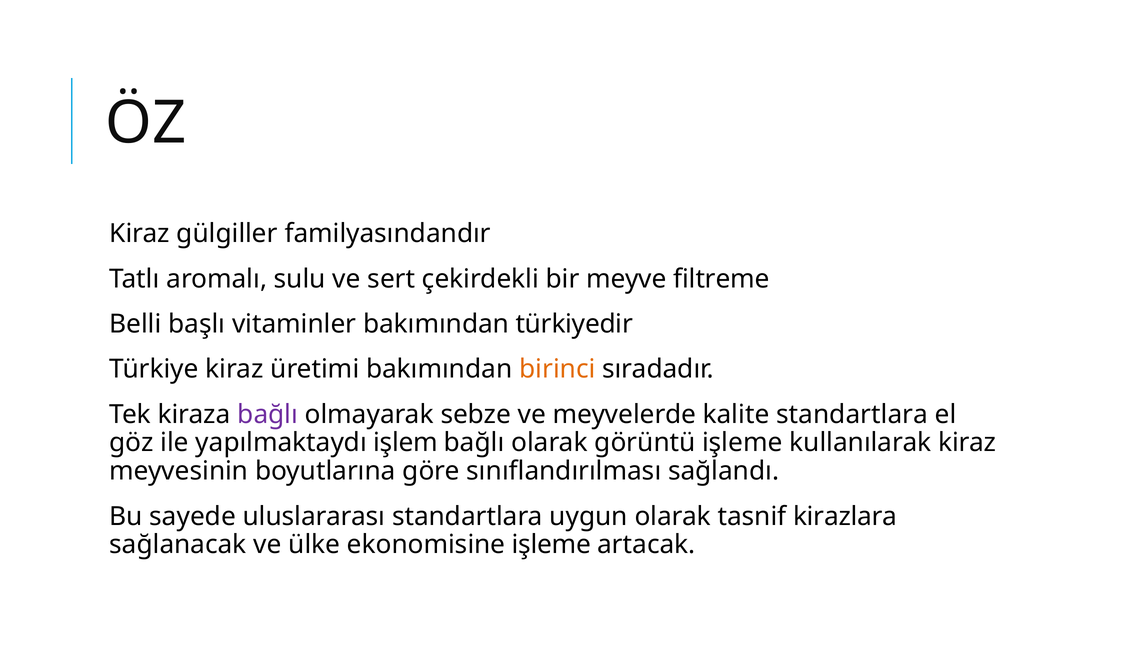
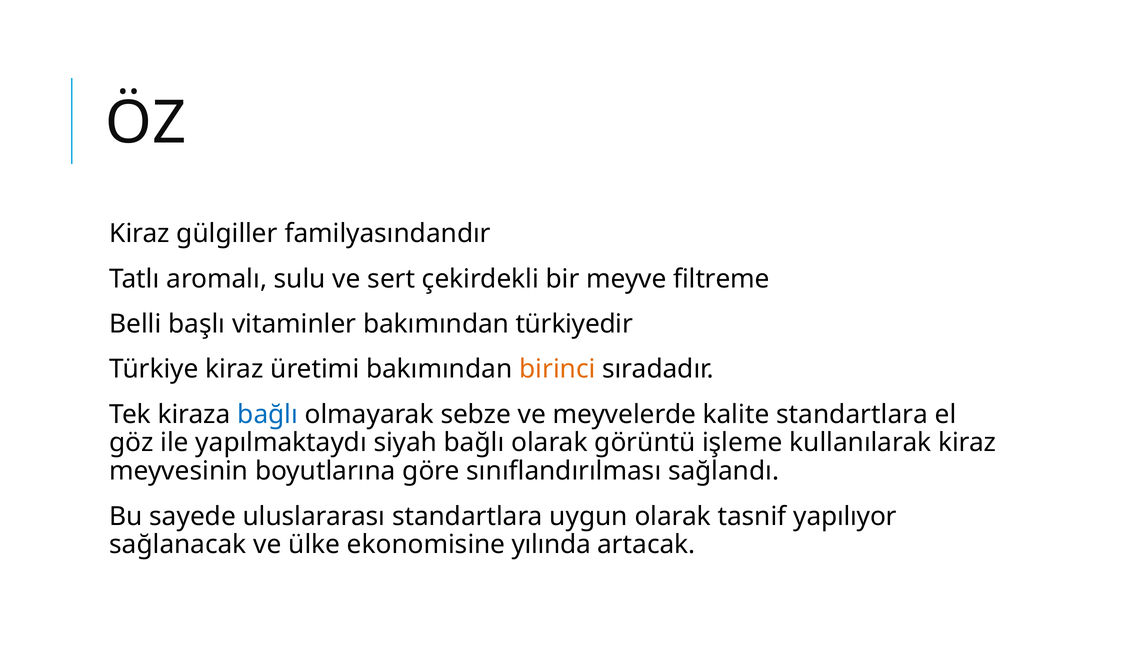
bağlı at (268, 414) colour: purple -> blue
işlem: işlem -> siyah
kirazlara: kirazlara -> yapılıyor
ekonomisine işleme: işleme -> yılında
